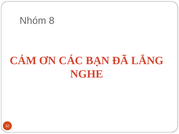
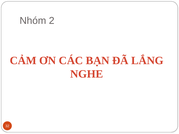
8: 8 -> 2
